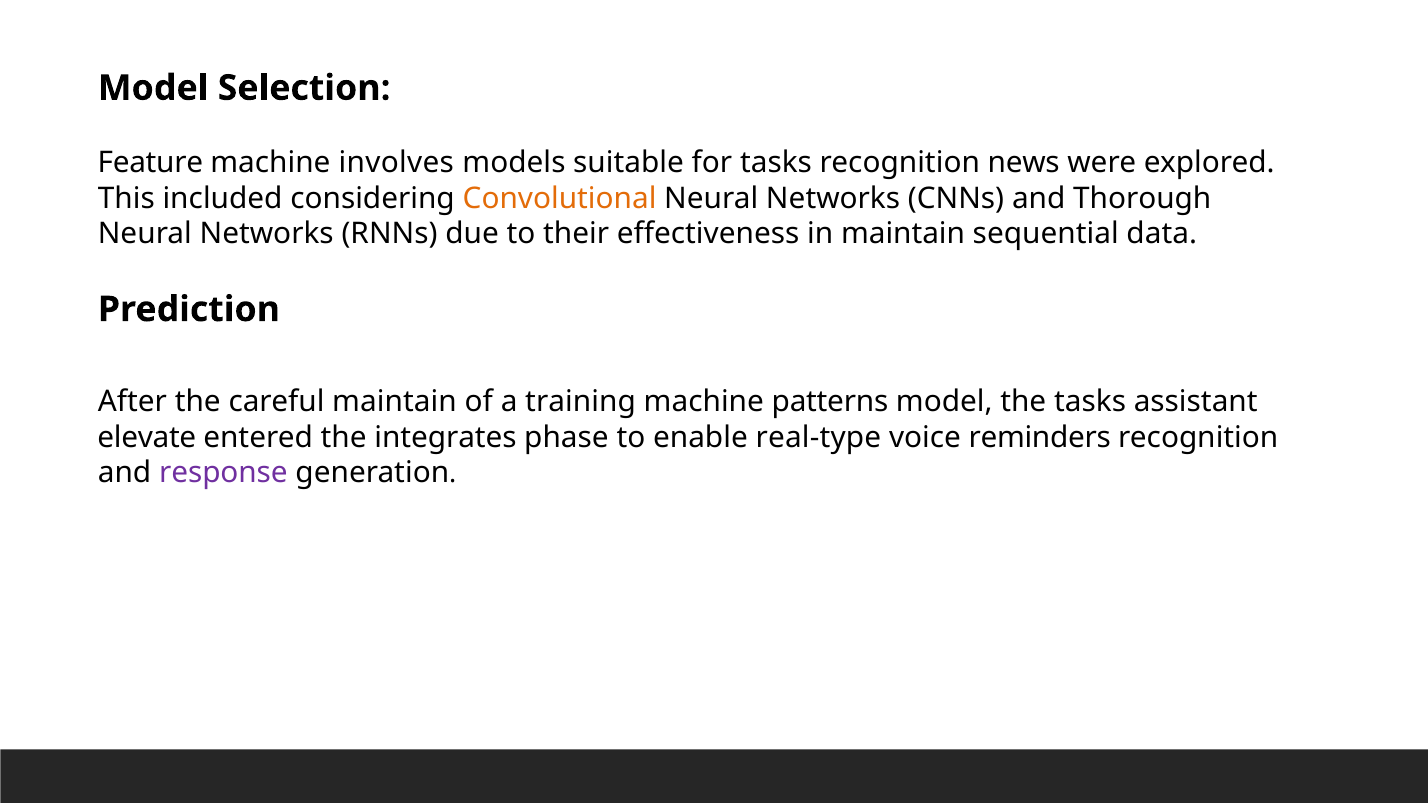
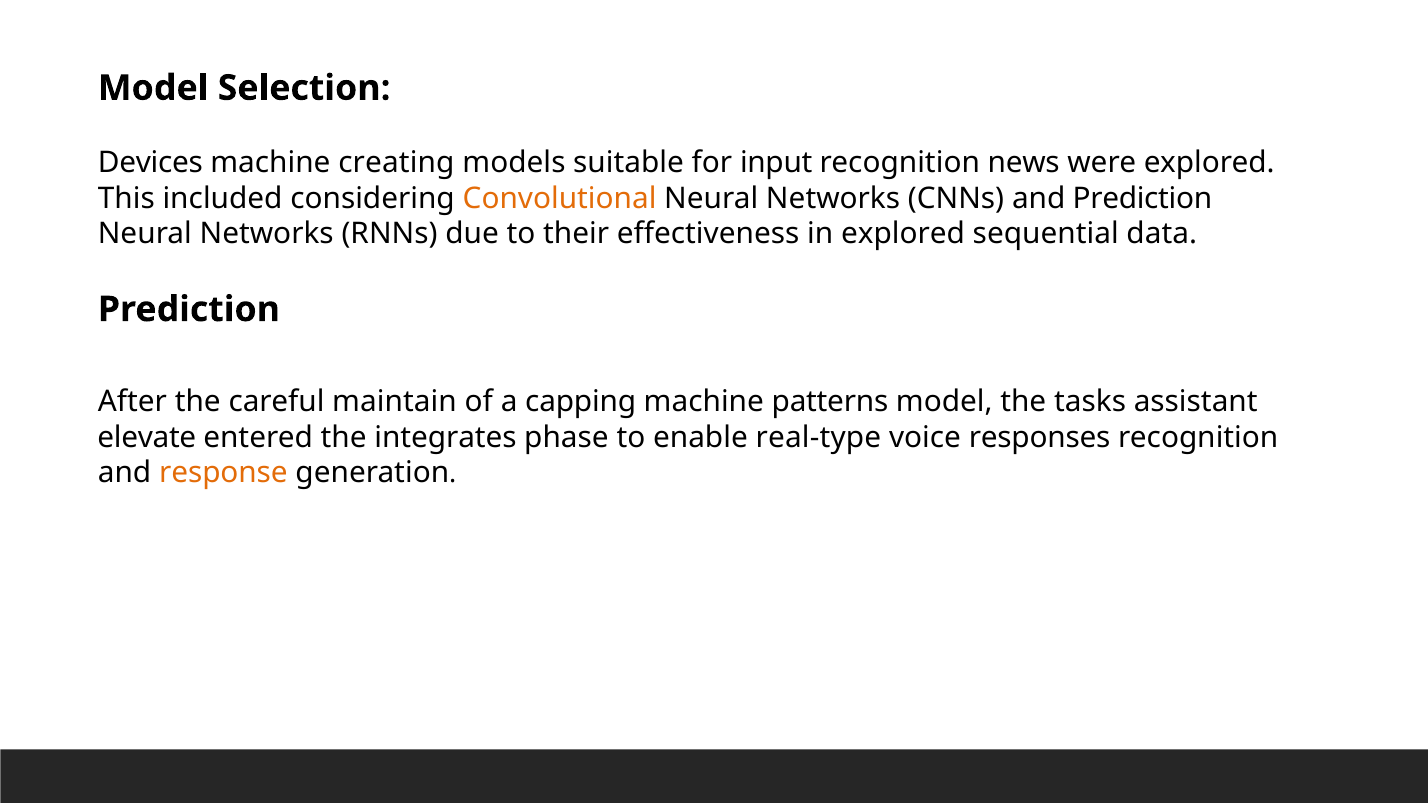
Feature: Feature -> Devices
involves: involves -> creating
for tasks: tasks -> input
and Thorough: Thorough -> Prediction
in maintain: maintain -> explored
training: training -> capping
reminders: reminders -> responses
response colour: purple -> orange
